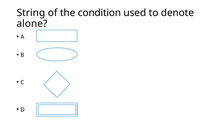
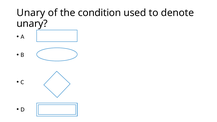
String at (31, 13): String -> Unary
alone at (32, 24): alone -> unary
